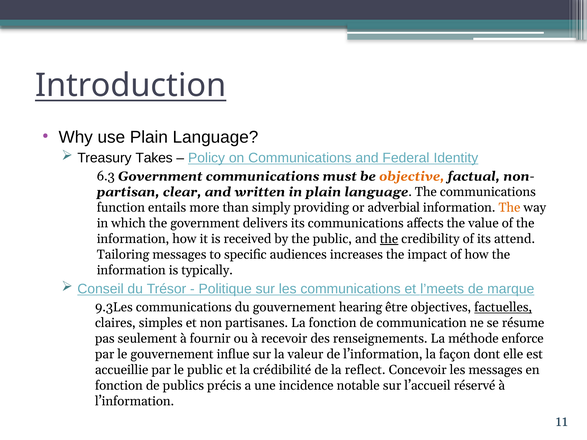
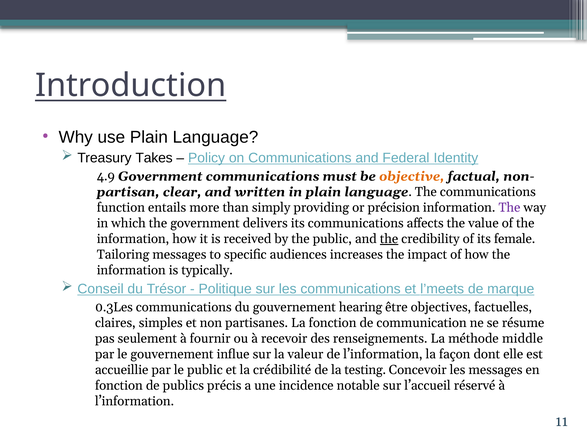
6.3: 6.3 -> 4.9
adverbial: adverbial -> précision
The at (509, 208) colour: orange -> purple
attend: attend -> female
9.3Les: 9.3Les -> 0.3Les
factuelles underline: present -> none
enforce: enforce -> middle
reflect: reflect -> testing
